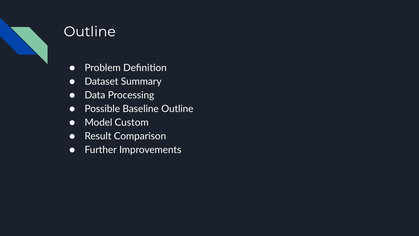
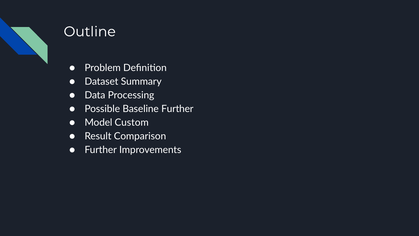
Baseline Outline: Outline -> Further
